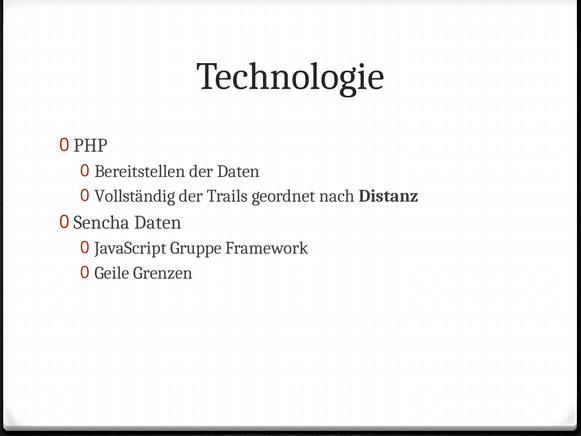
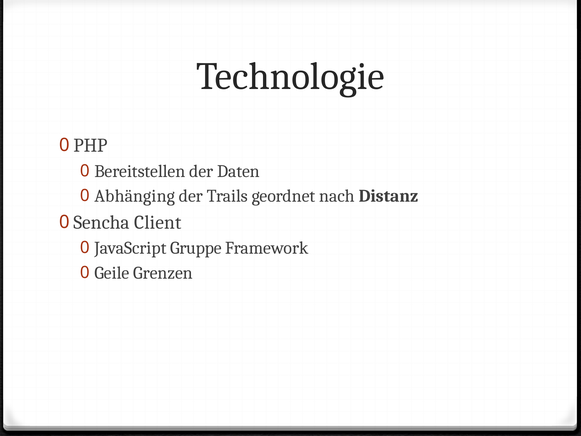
Vollständig: Vollständig -> Abhänging
Sencha Daten: Daten -> Client
